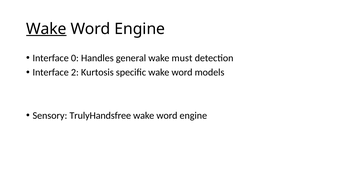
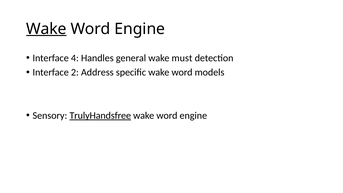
0: 0 -> 4
Kurtosis: Kurtosis -> Address
TrulyHandsfree underline: none -> present
